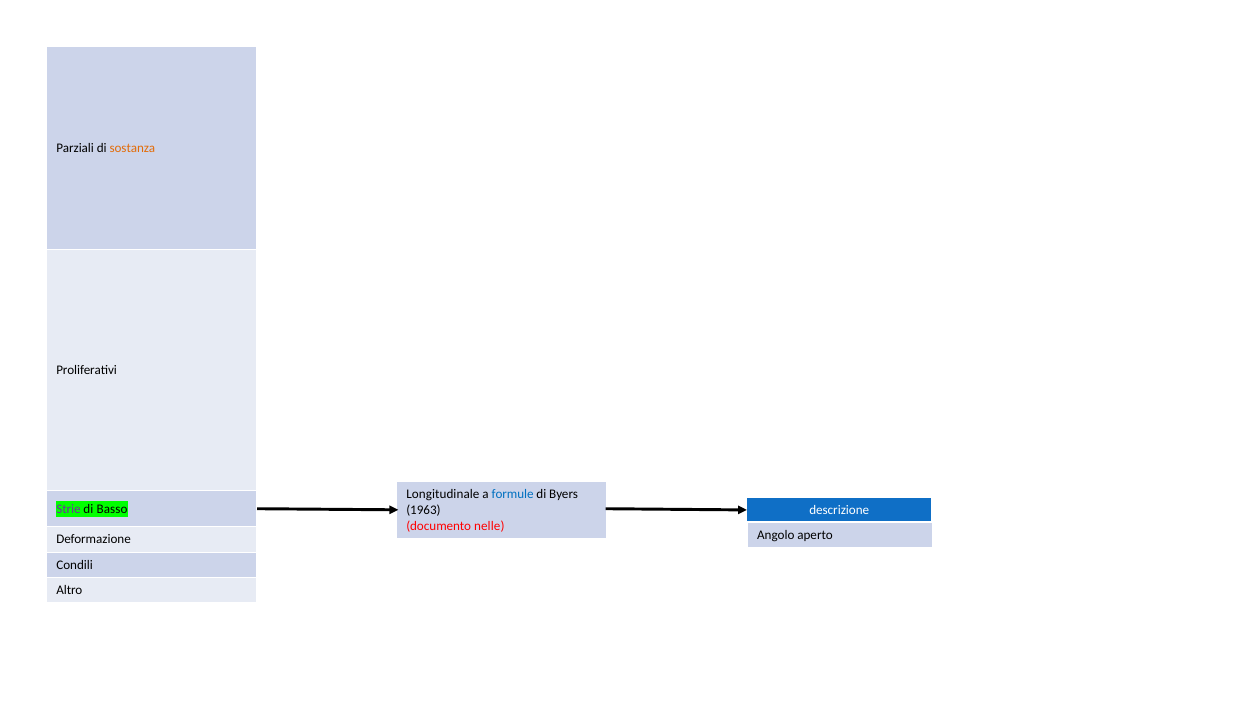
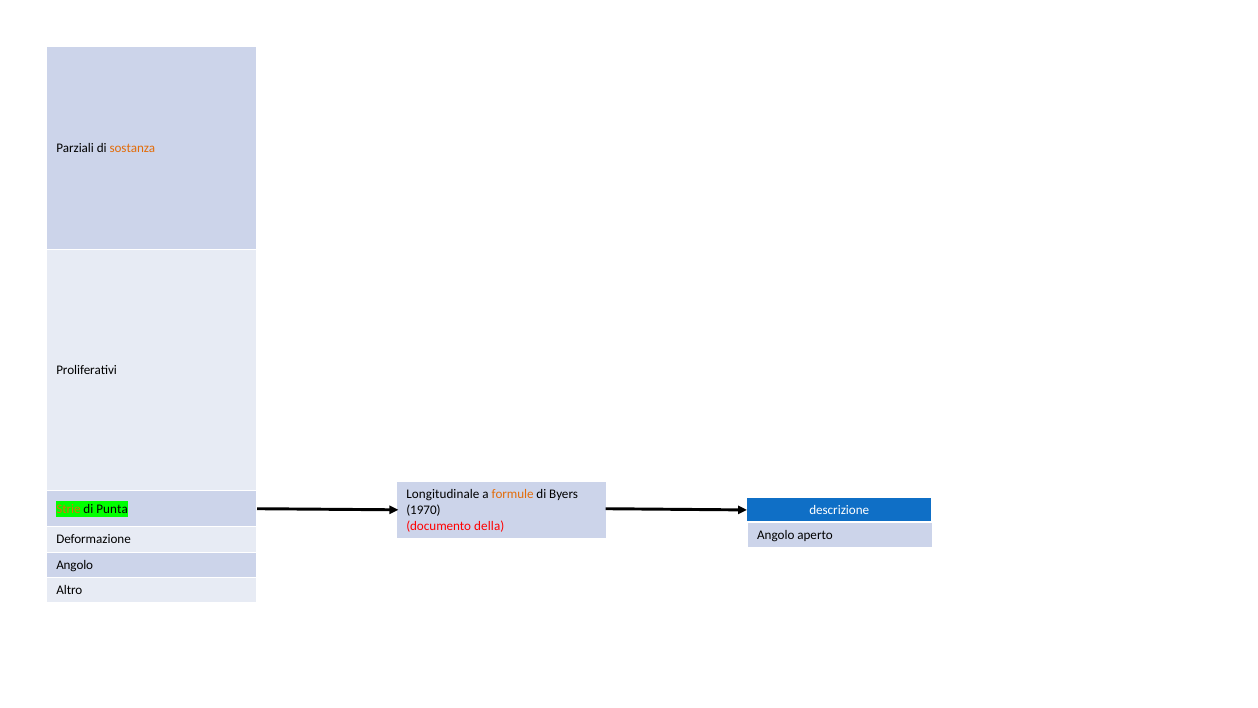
formule colour: blue -> orange
Strie colour: purple -> orange
Basso: Basso -> Punta
1963: 1963 -> 1970
nelle: nelle -> della
Condili at (75, 565): Condili -> Angolo
